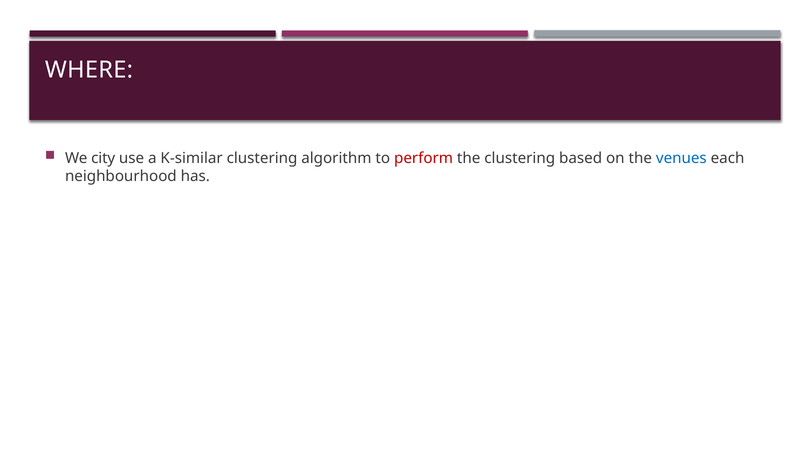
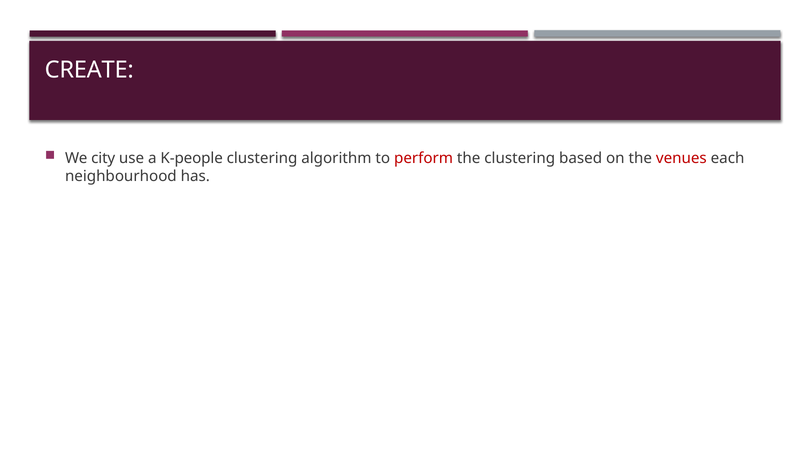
WHERE: WHERE -> CREATE
K-similar: K-similar -> K-people
venues colour: blue -> red
